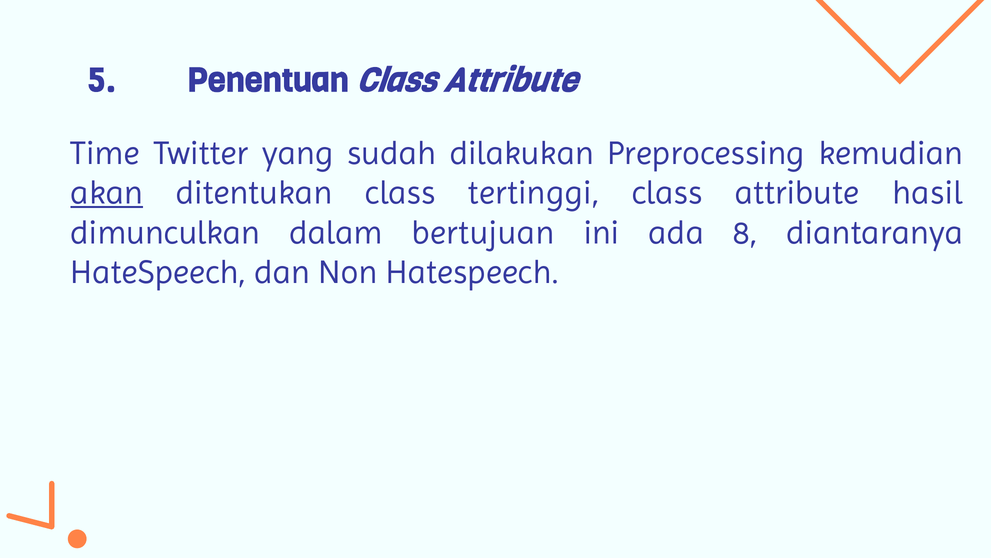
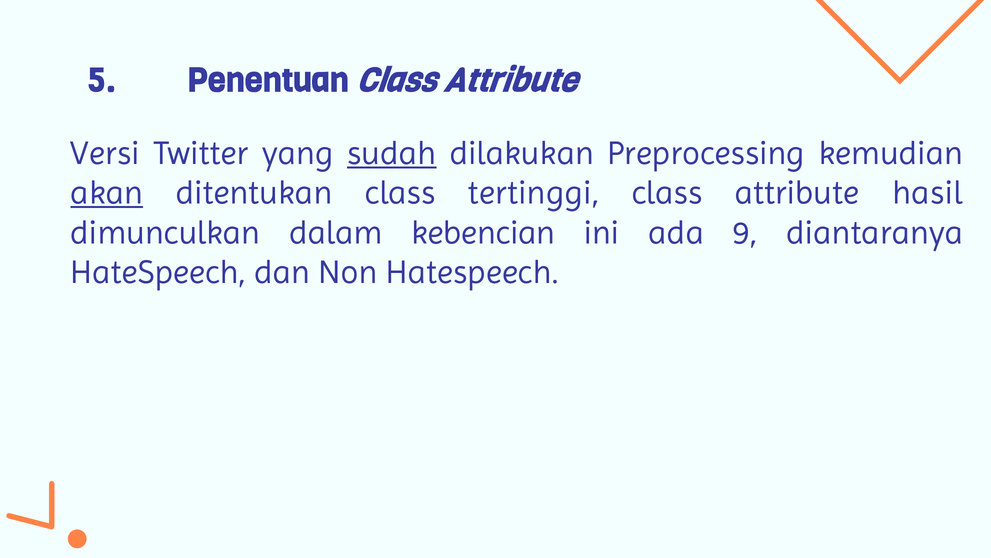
Time: Time -> Versi
sudah underline: none -> present
bertujuan: bertujuan -> kebencian
8: 8 -> 9
